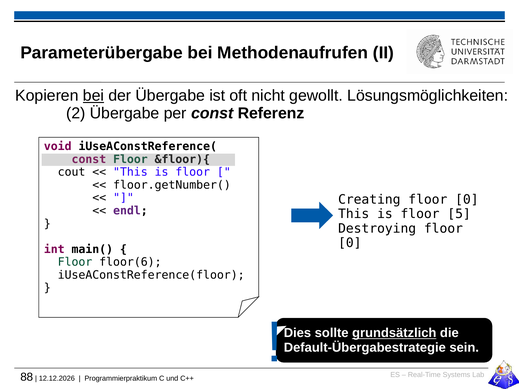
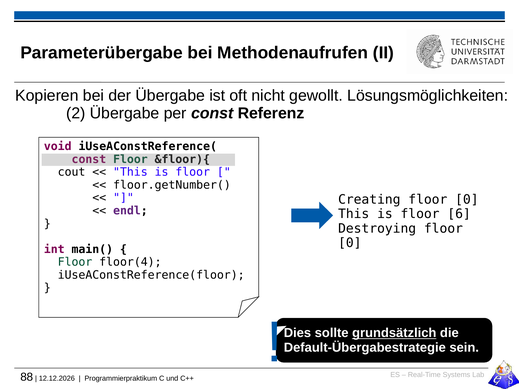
bei at (93, 96) underline: present -> none
5: 5 -> 6
floor(6: floor(6 -> floor(4
